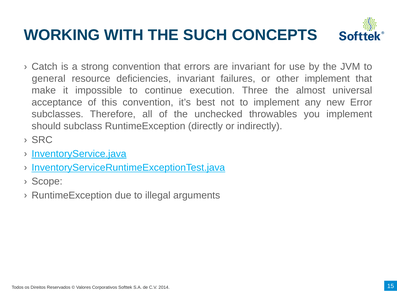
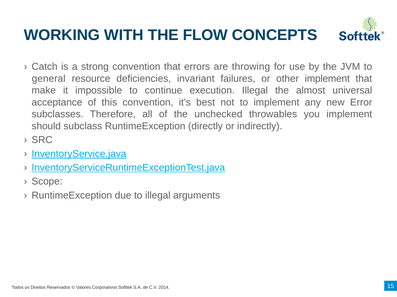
SUCH: SUCH -> FLOW
are invariant: invariant -> throwing
execution Three: Three -> Illegal
